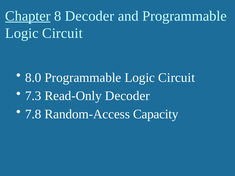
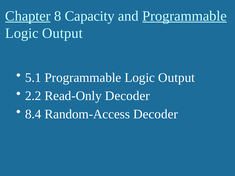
8 Decoder: Decoder -> Capacity
Programmable at (185, 16) underline: none -> present
Circuit at (62, 33): Circuit -> Output
8.0: 8.0 -> 5.1
Circuit at (177, 78): Circuit -> Output
7.3: 7.3 -> 2.2
7.8: 7.8 -> 8.4
Random-Access Capacity: Capacity -> Decoder
